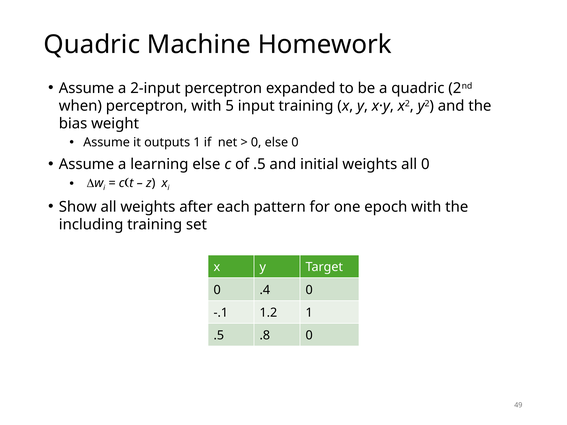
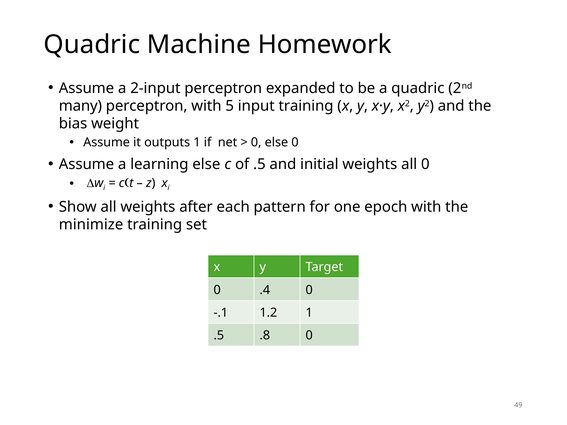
when: when -> many
including: including -> minimize
